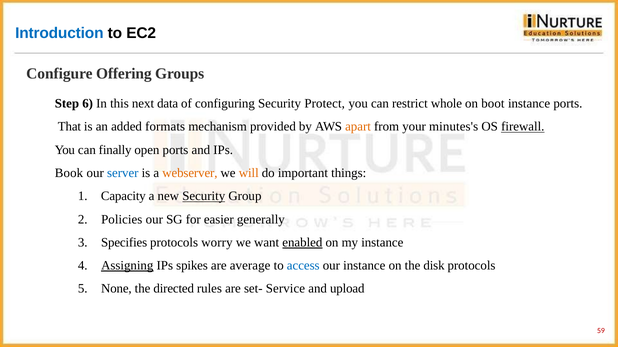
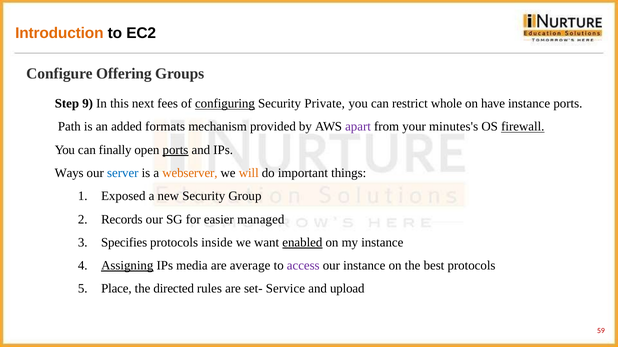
Introduction colour: blue -> orange
6: 6 -> 9
data: data -> fees
configuring underline: none -> present
Protect: Protect -> Private
boot: boot -> have
That: That -> Path
apart colour: orange -> purple
ports at (175, 150) underline: none -> present
Book: Book -> Ways
Capacity: Capacity -> Exposed
Security at (204, 197) underline: present -> none
Policies: Policies -> Records
generally: generally -> managed
worry: worry -> inside
spikes: spikes -> media
access colour: blue -> purple
disk: disk -> best
None: None -> Place
